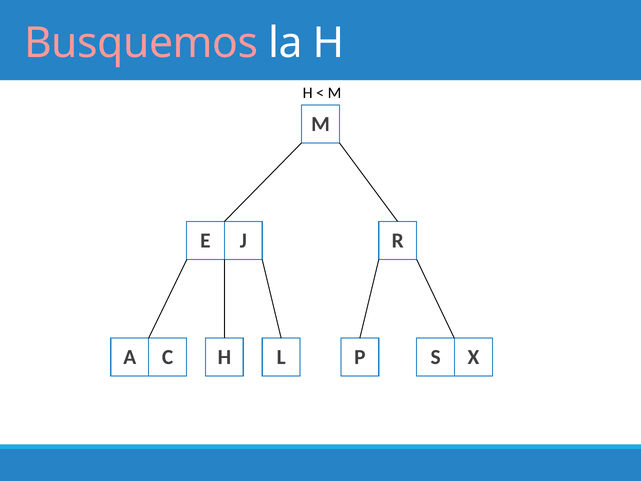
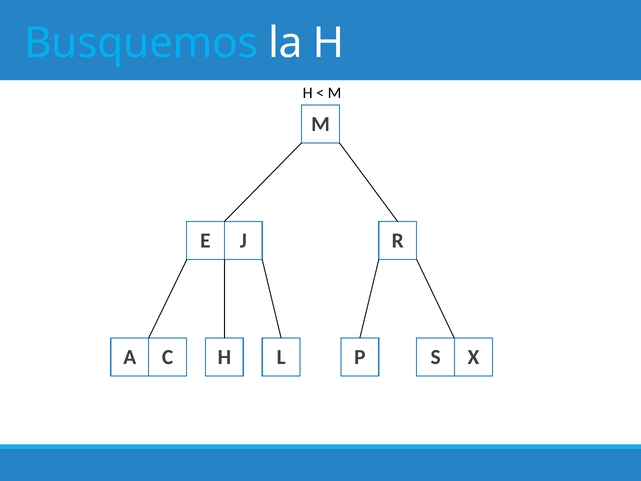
Busquemos colour: pink -> light blue
